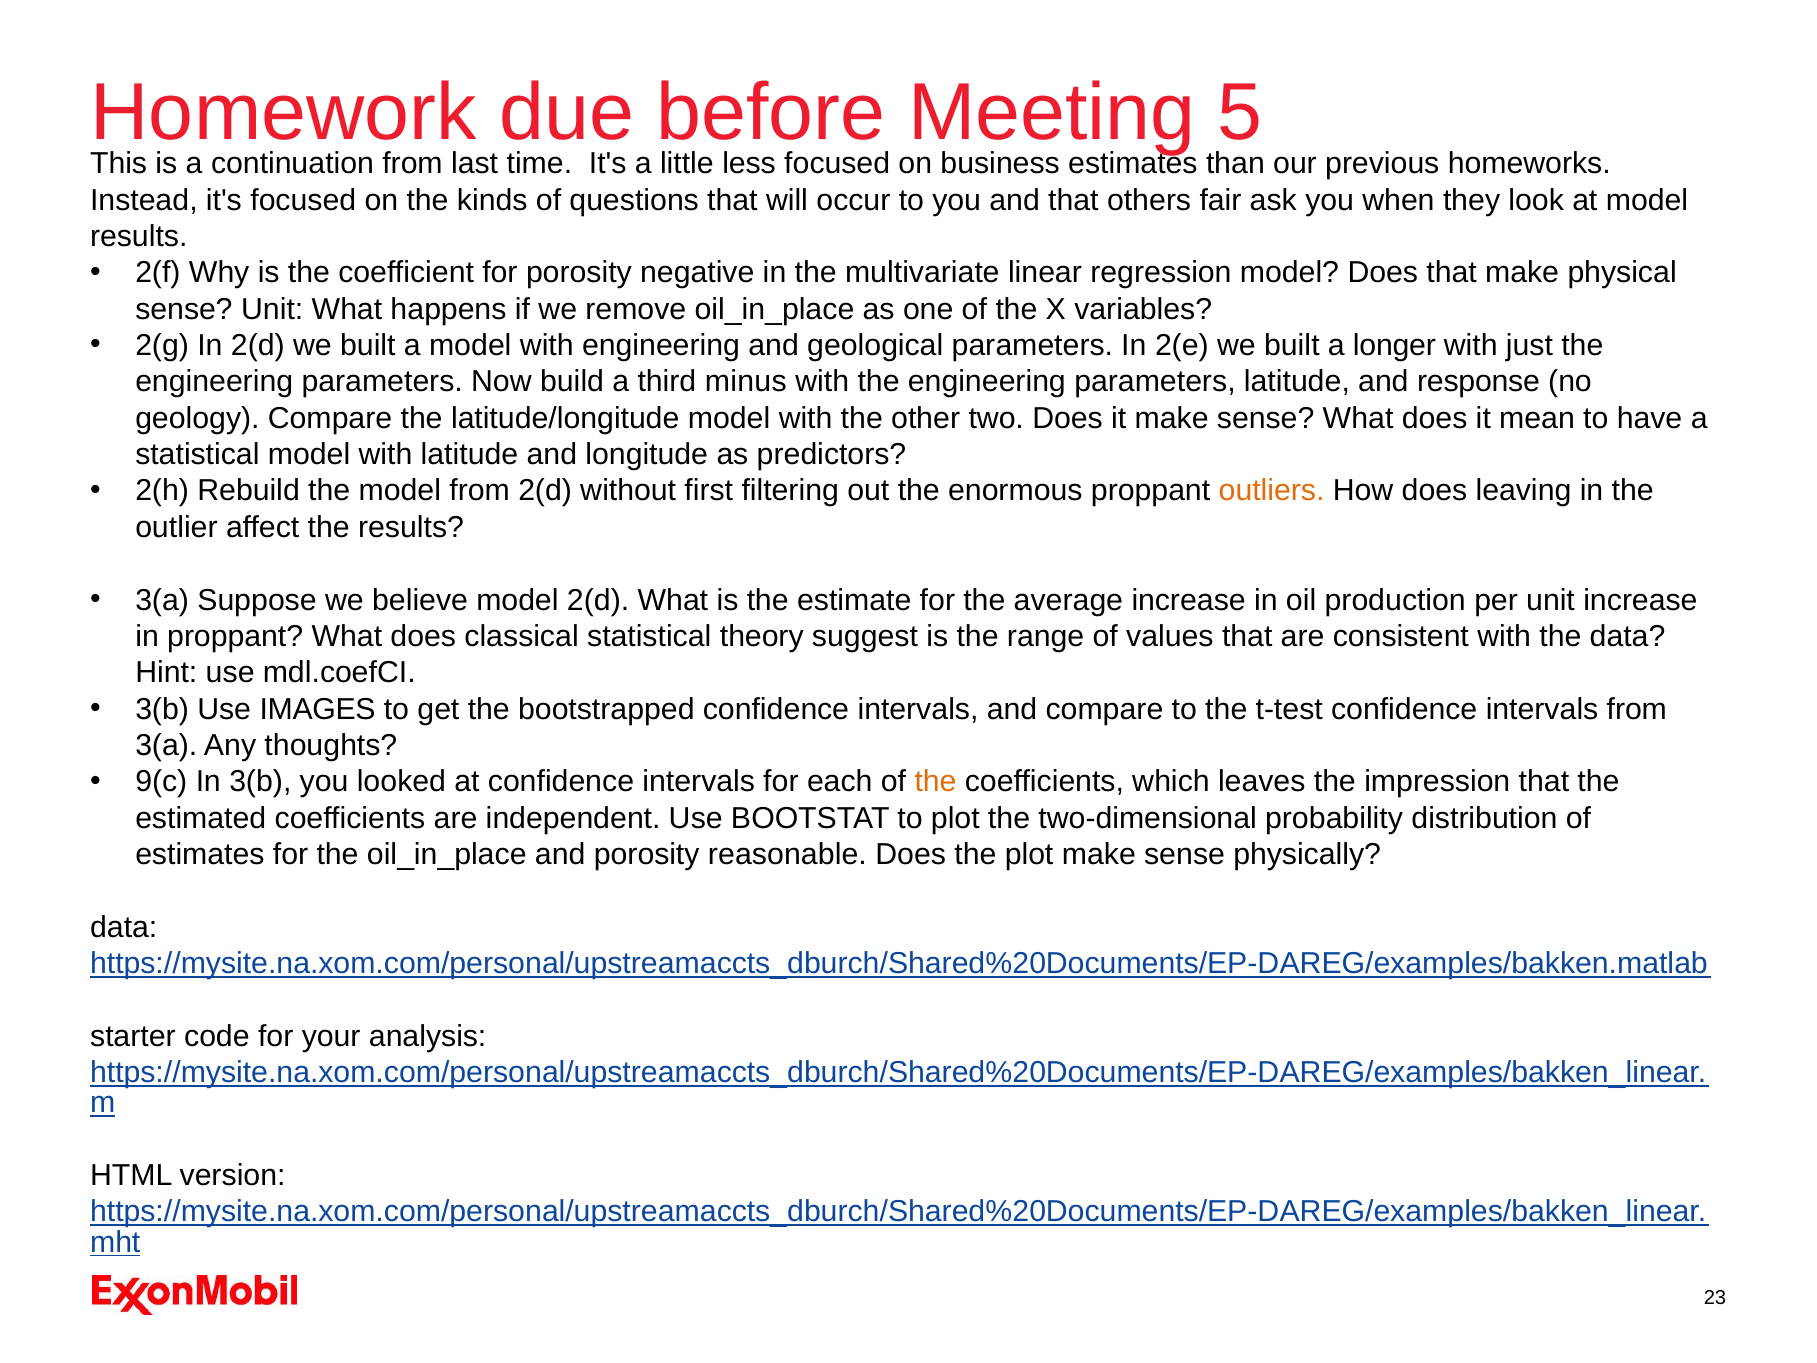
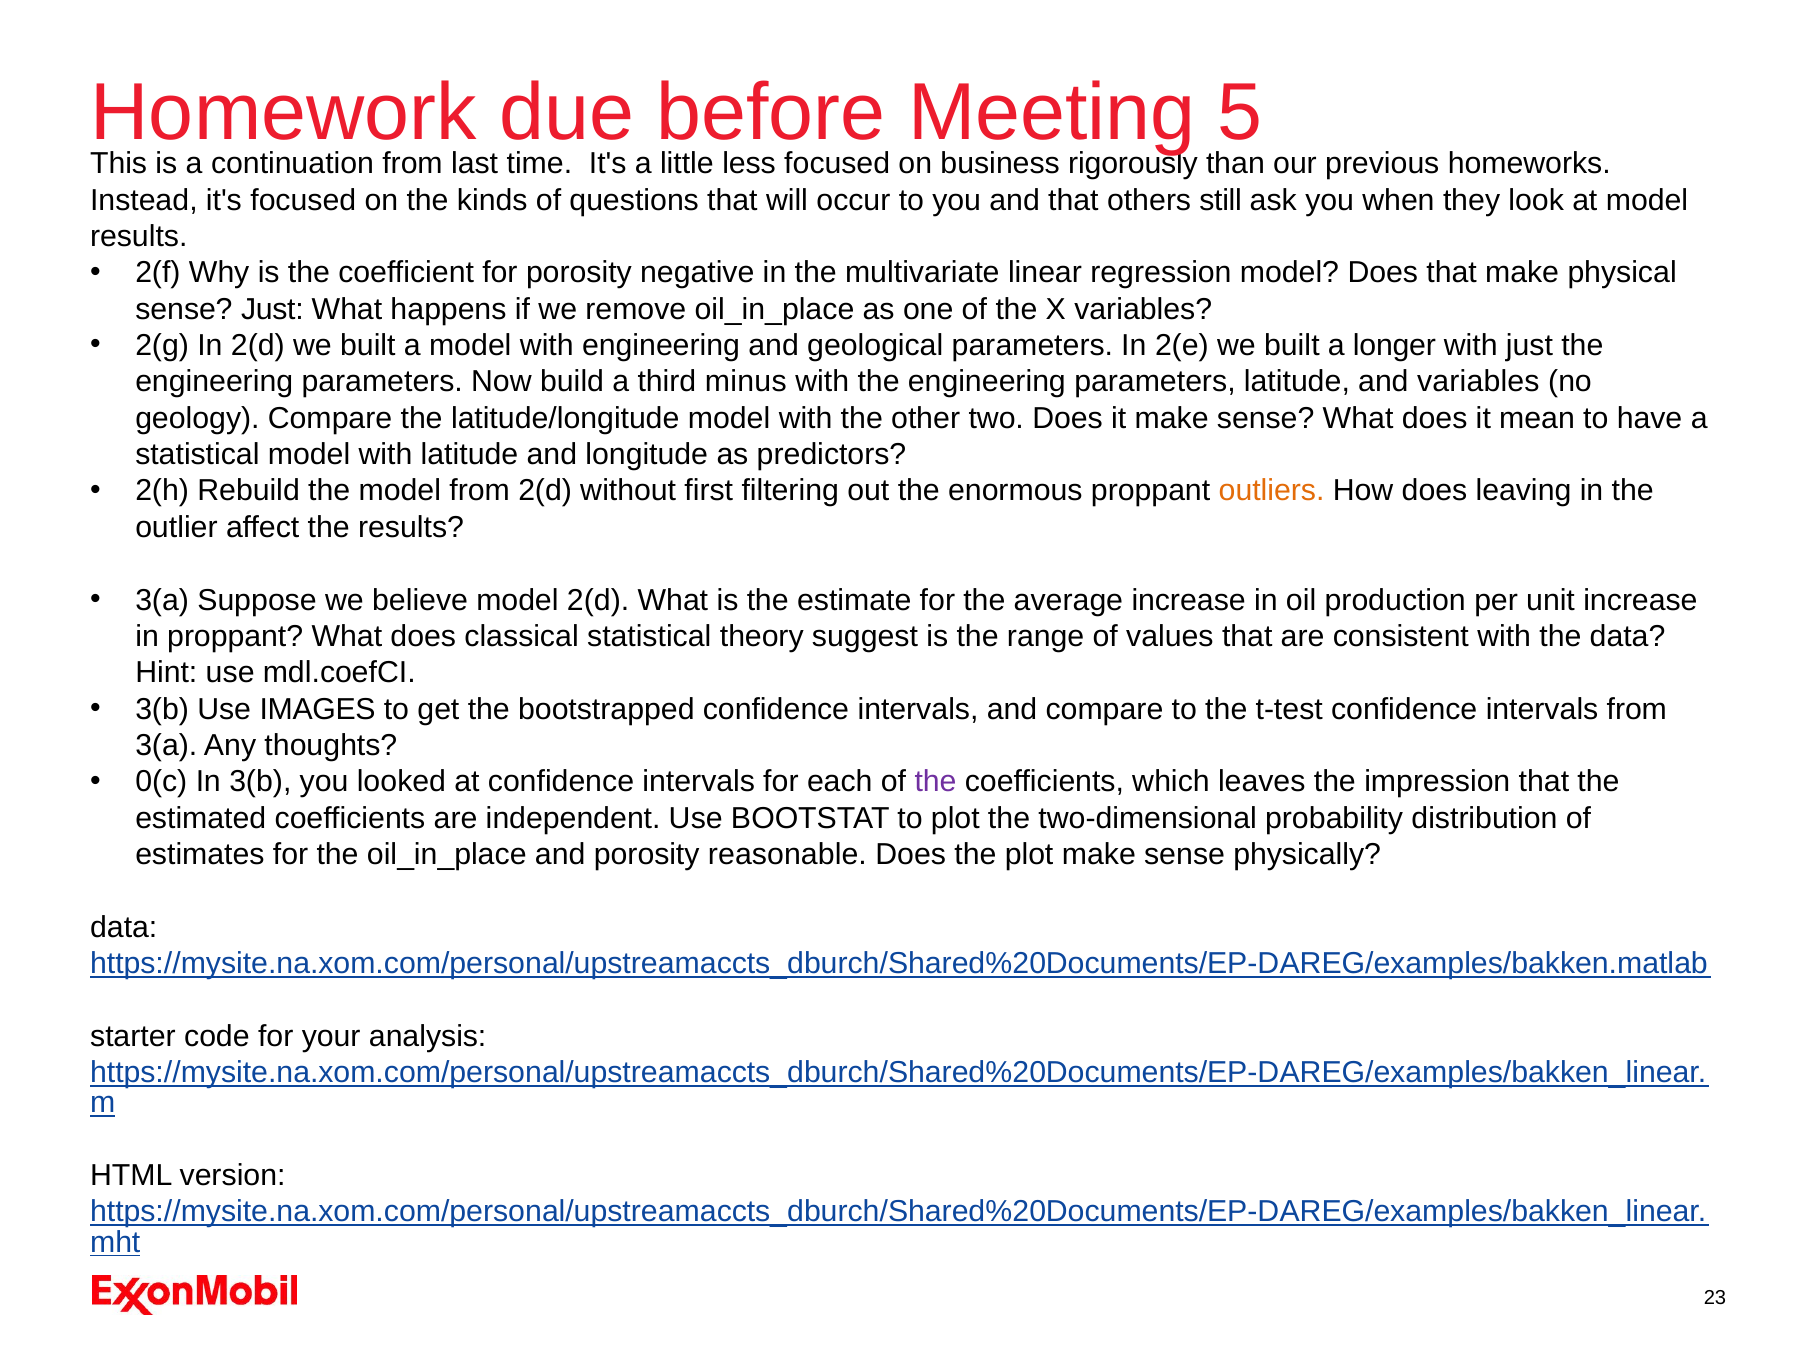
business estimates: estimates -> rigorously
fair: fair -> still
sense Unit: Unit -> Just
and response: response -> variables
9(c: 9(c -> 0(c
the at (936, 782) colour: orange -> purple
